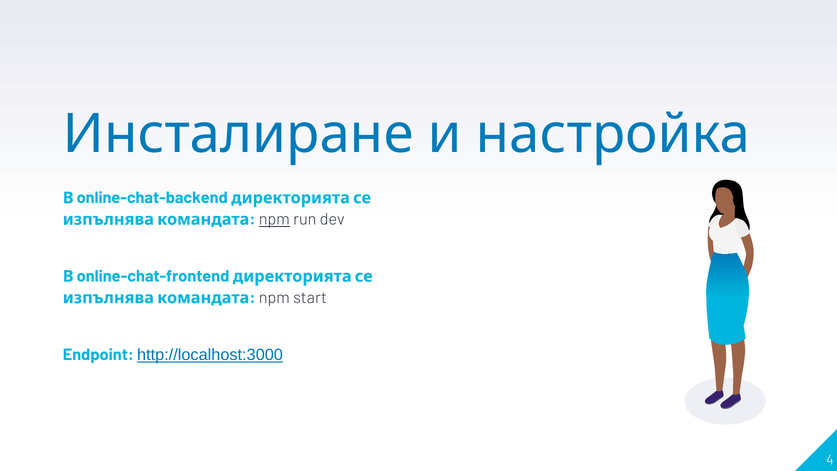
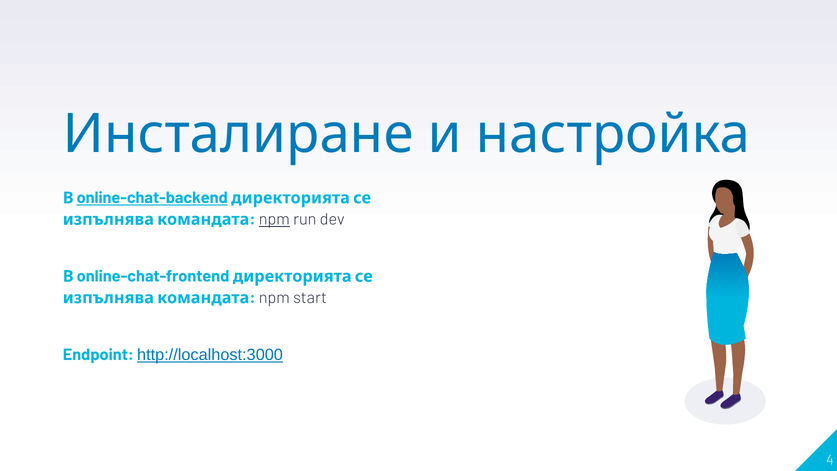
online-chat-backend underline: none -> present
